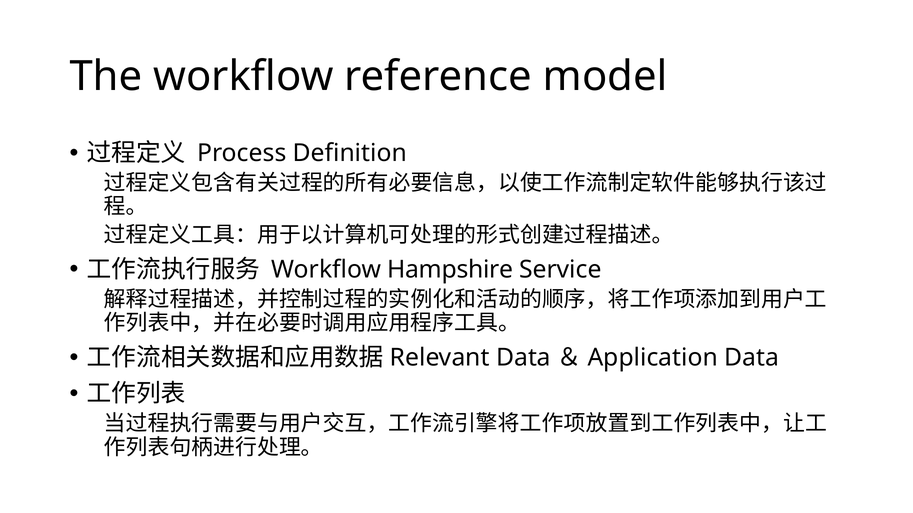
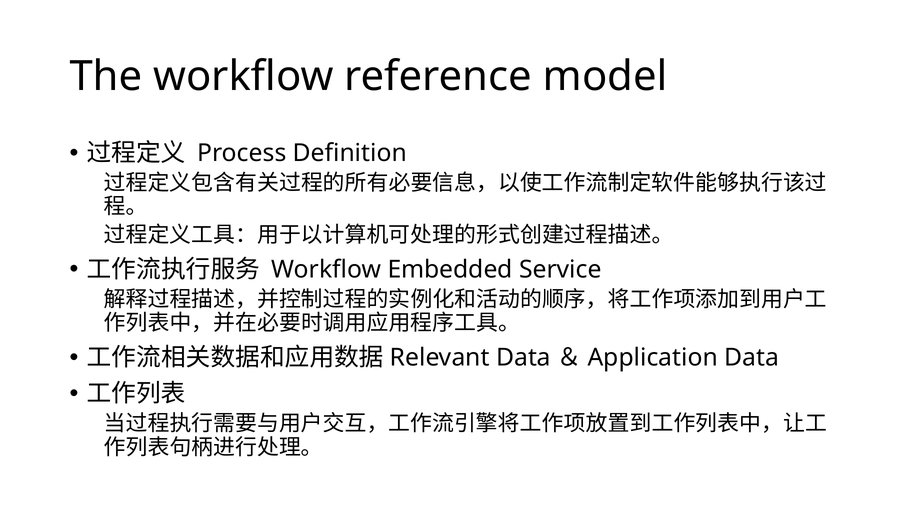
Hampshire: Hampshire -> Embedded
